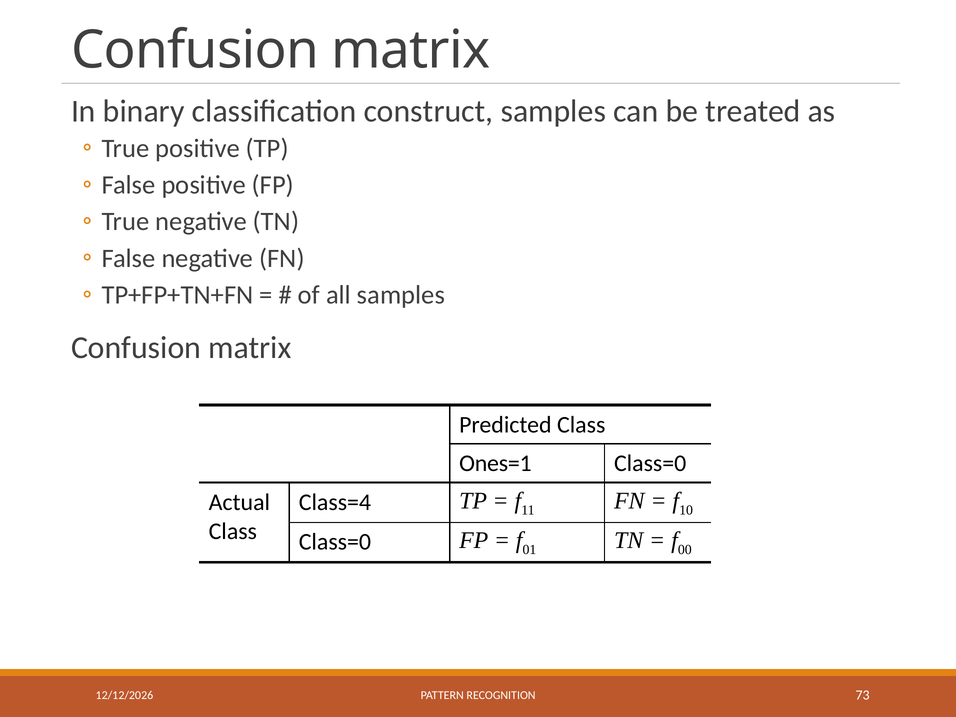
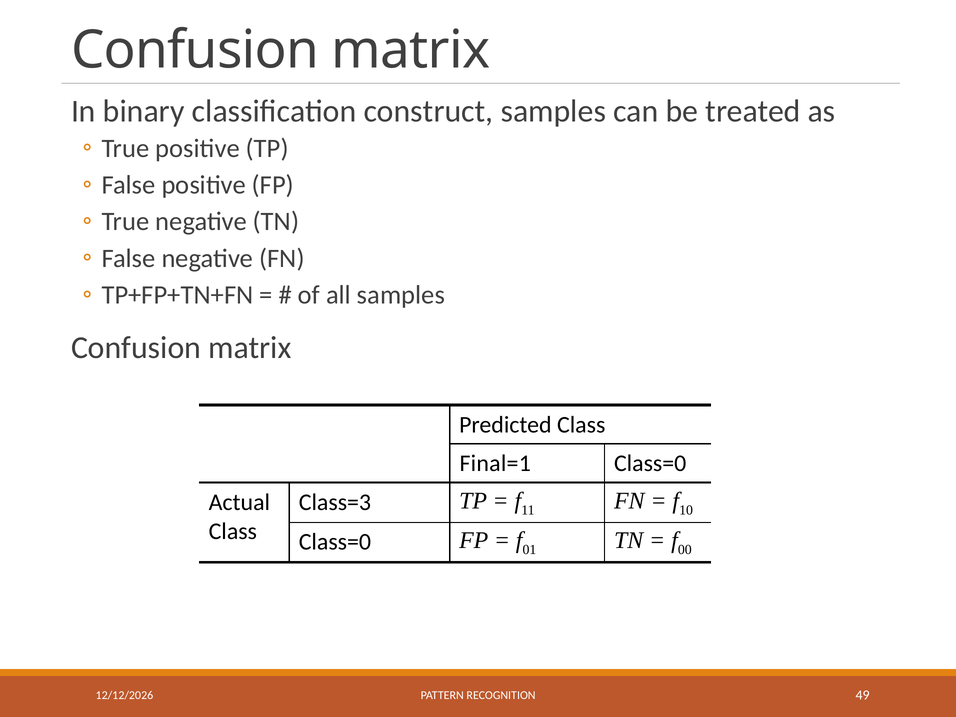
Ones=1: Ones=1 -> Final=1
Class=4: Class=4 -> Class=3
73: 73 -> 49
